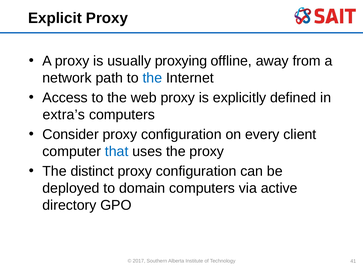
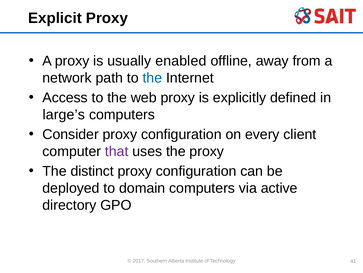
proxying: proxying -> enabled
extra’s: extra’s -> large’s
that colour: blue -> purple
